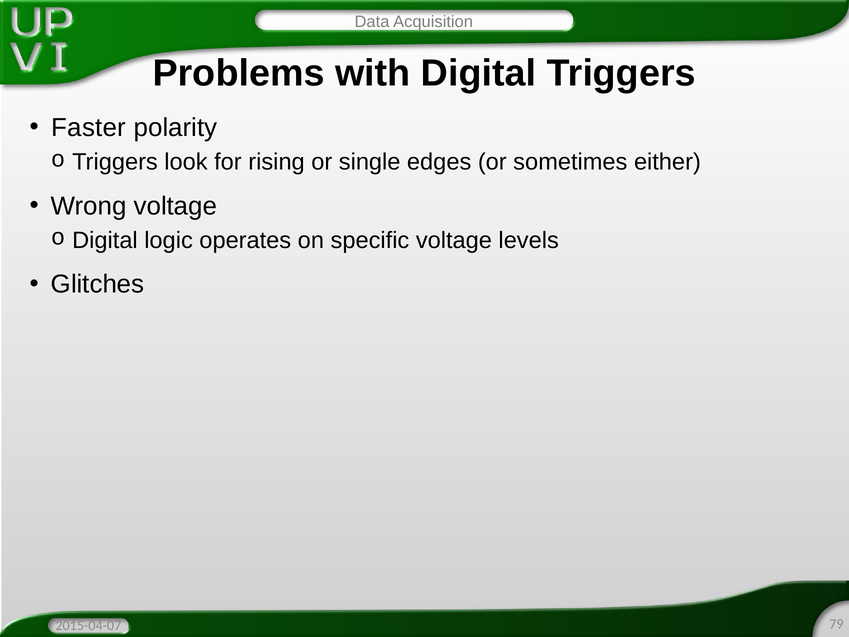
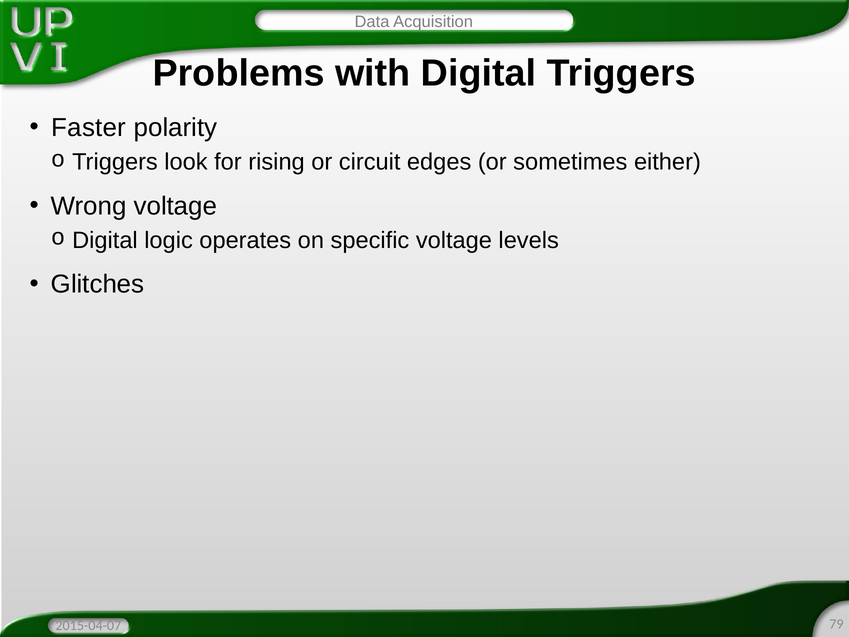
single: single -> circuit
